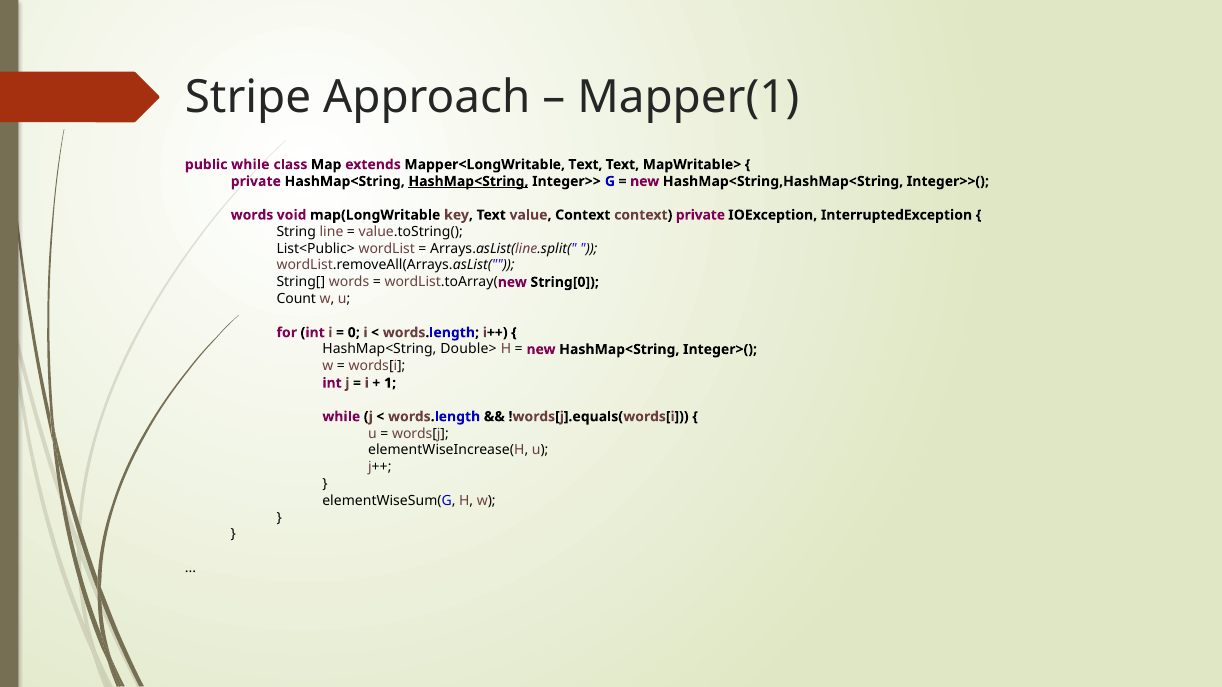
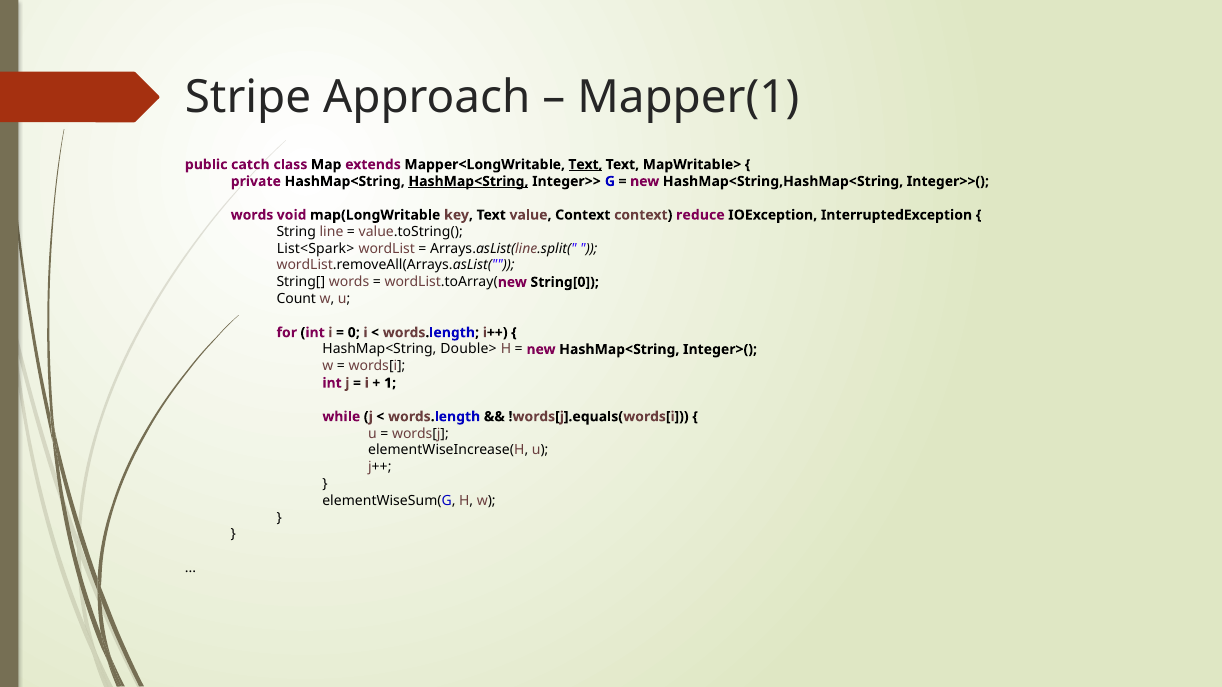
public while: while -> catch
Text at (585, 165) underline: none -> present
context private: private -> reduce
List<Public>: List<Public> -> List<Spark>
